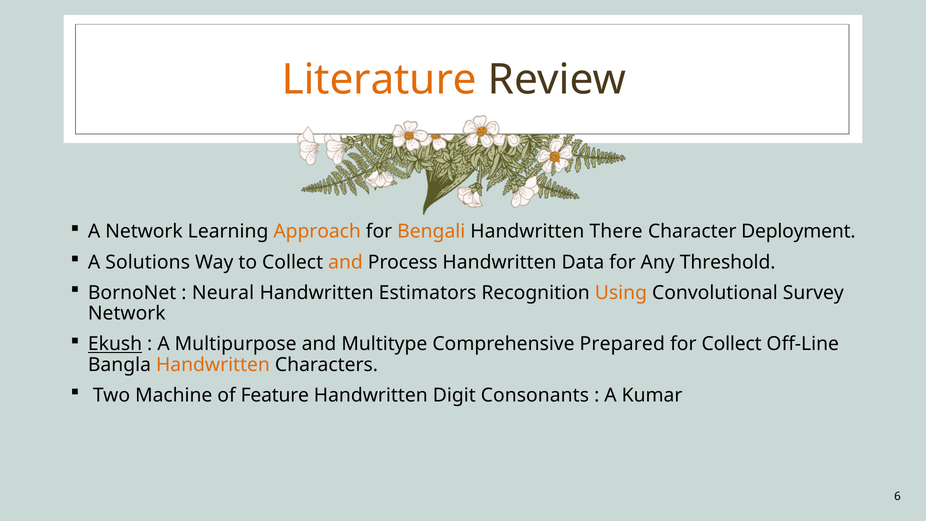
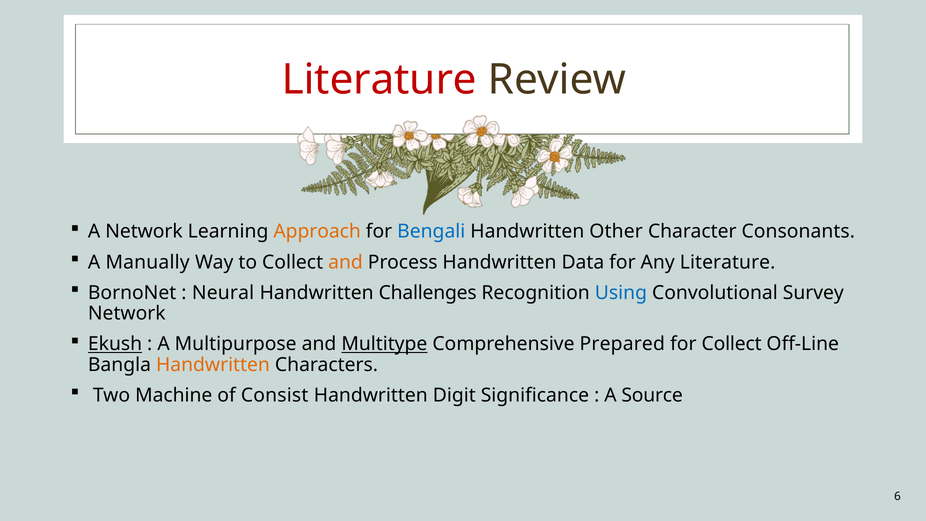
Literature at (379, 80) colour: orange -> red
Bengali colour: orange -> blue
There: There -> Other
Deployment: Deployment -> Consonants
Solutions: Solutions -> Manually
Any Threshold: Threshold -> Literature
Estimators: Estimators -> Challenges
Using colour: orange -> blue
Multitype underline: none -> present
Feature: Feature -> Consist
Consonants: Consonants -> Significance
Kumar: Kumar -> Source
